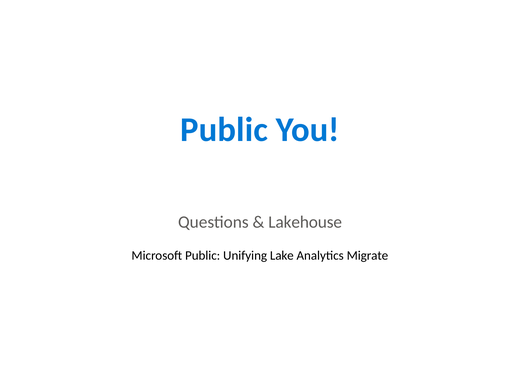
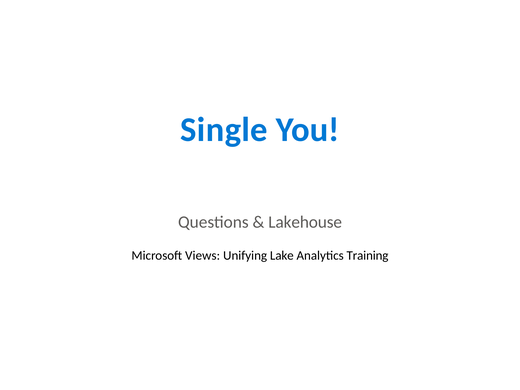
Public at (224, 130): Public -> Single
Microsoft Public: Public -> Views
Migrate: Migrate -> Training
